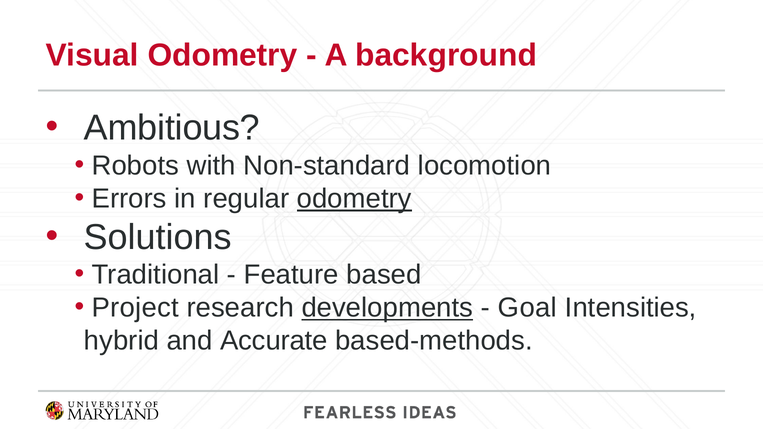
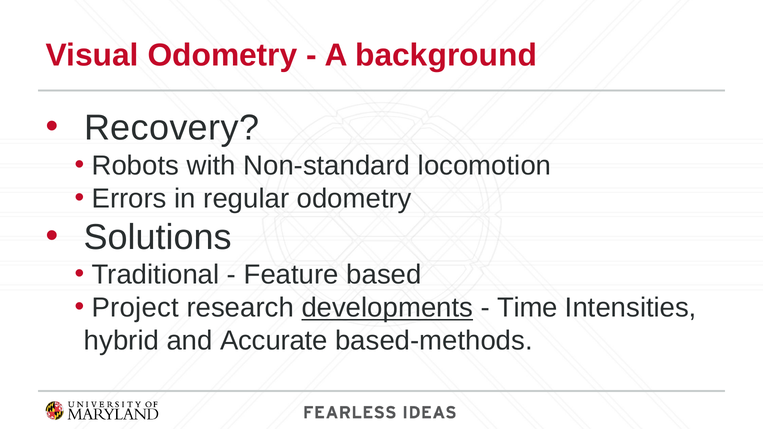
Ambitious: Ambitious -> Recovery
odometry at (354, 199) underline: present -> none
Goal: Goal -> Time
